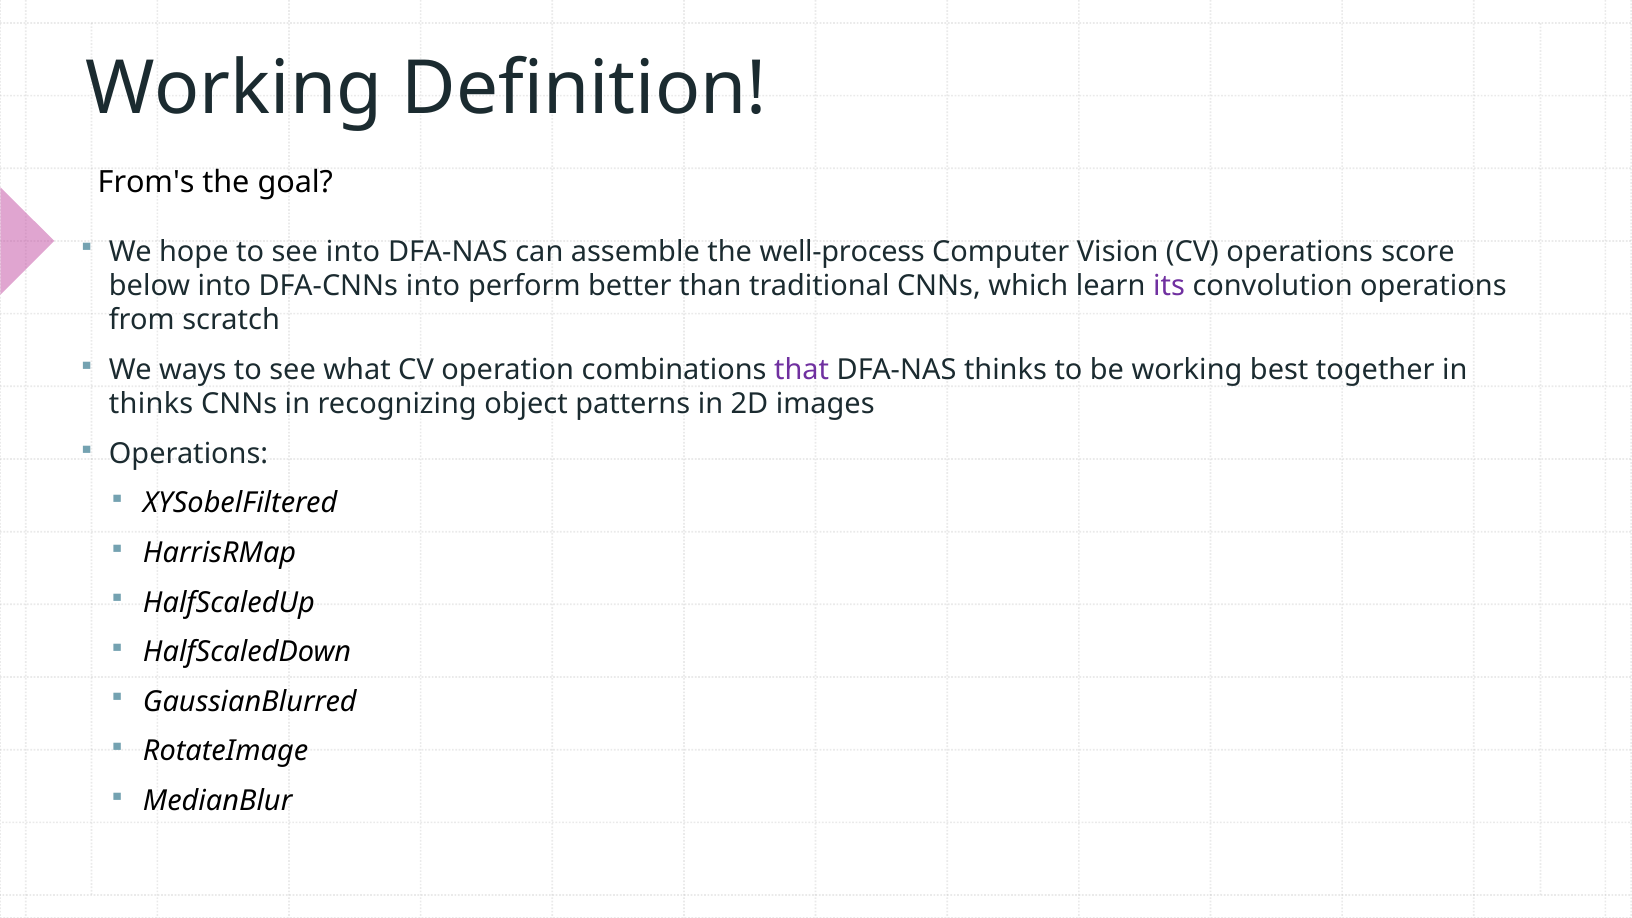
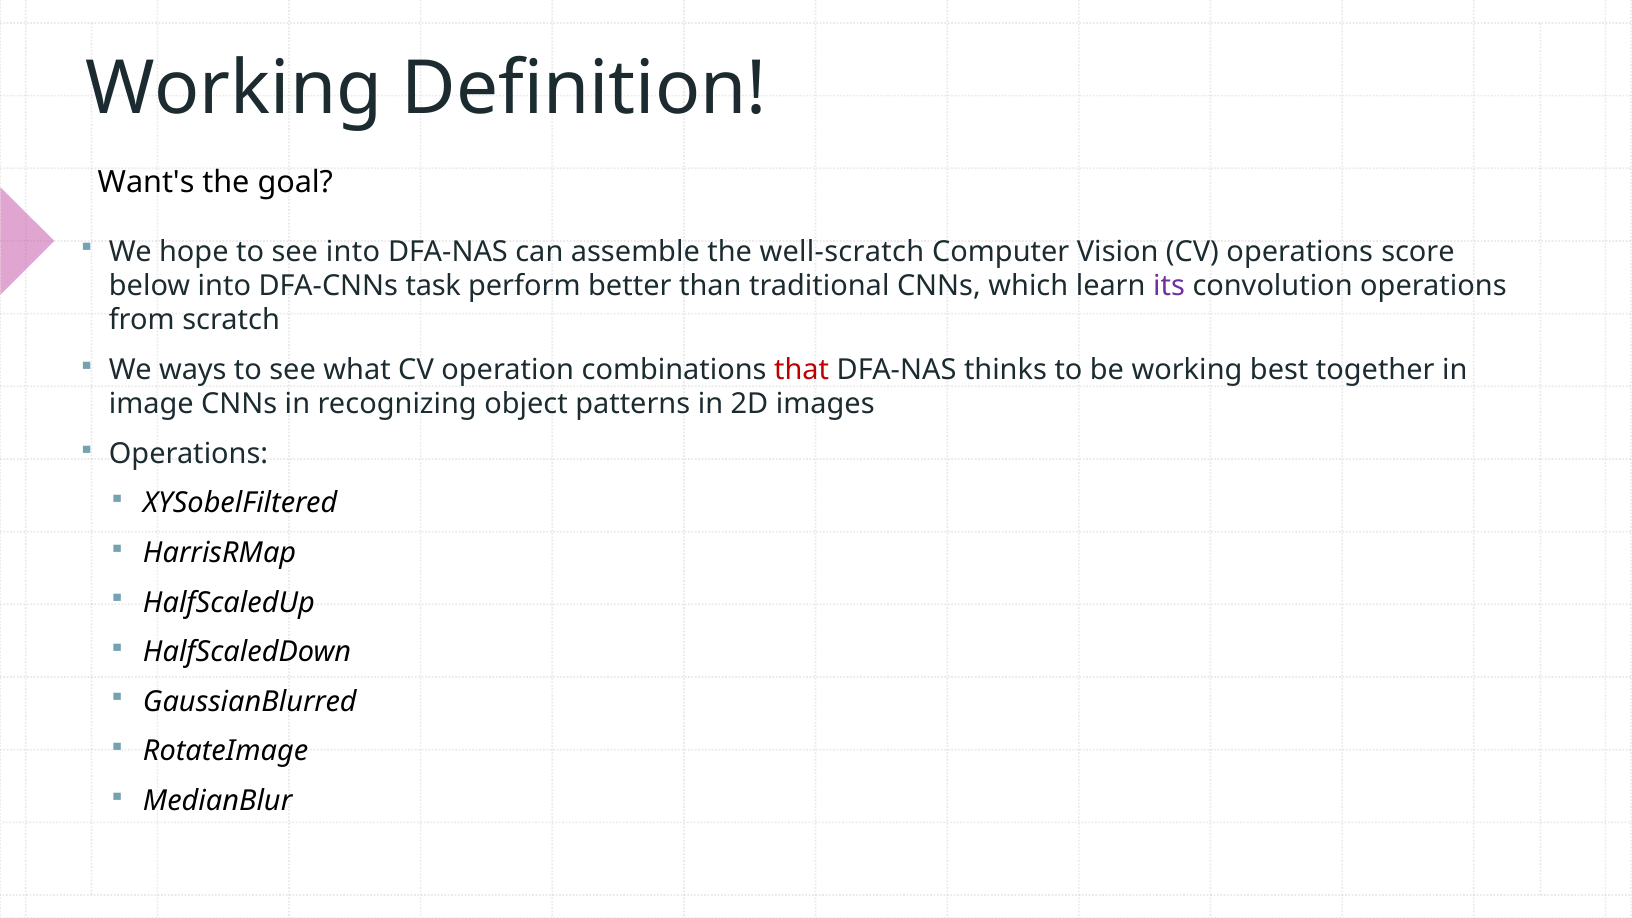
From's: From's -> Want's
well-process: well-process -> well-scratch
DFA-CNNs into: into -> task
that colour: purple -> red
thinks at (151, 404): thinks -> image
